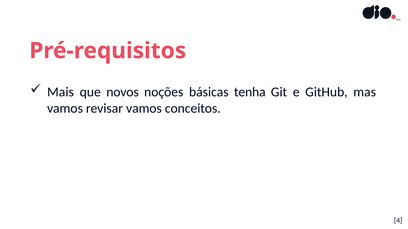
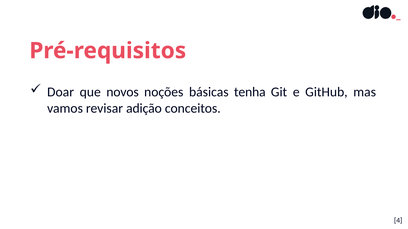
Mais: Mais -> Doar
revisar vamos: vamos -> adição
